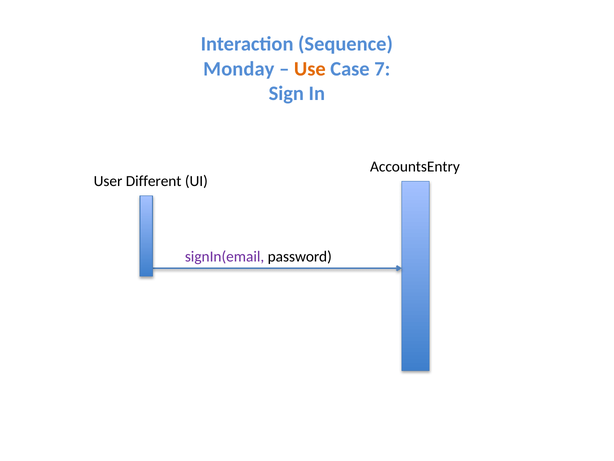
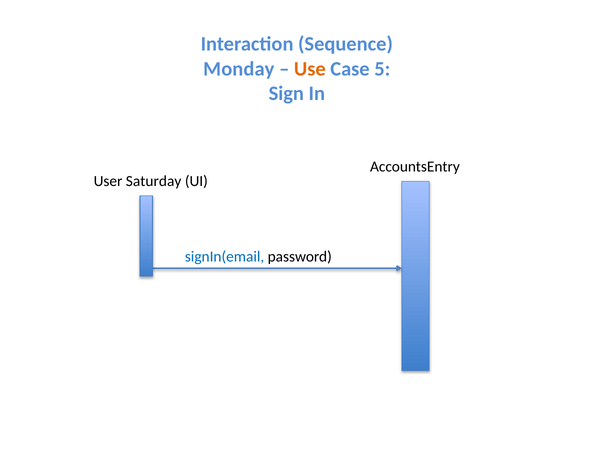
7: 7 -> 5
Different: Different -> Saturday
signIn(email colour: purple -> blue
